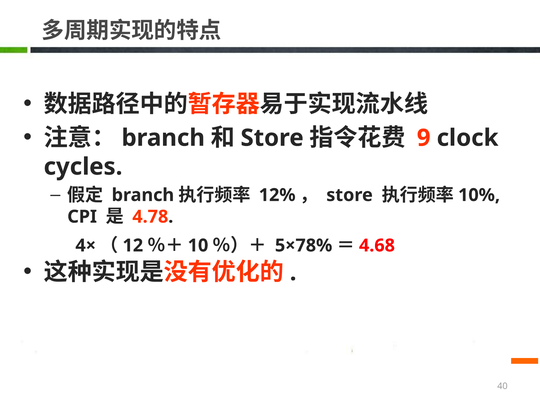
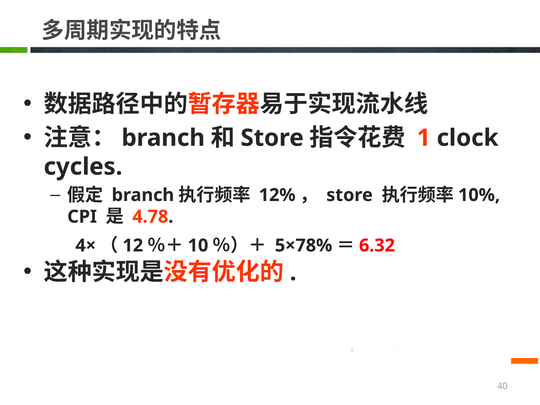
9: 9 -> 1
4.68: 4.68 -> 6.32
